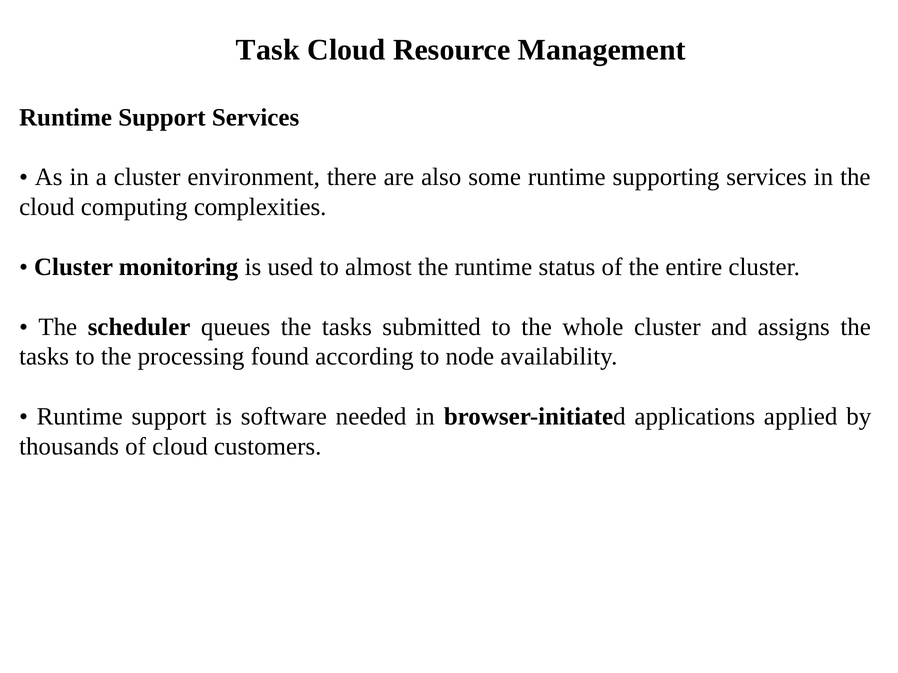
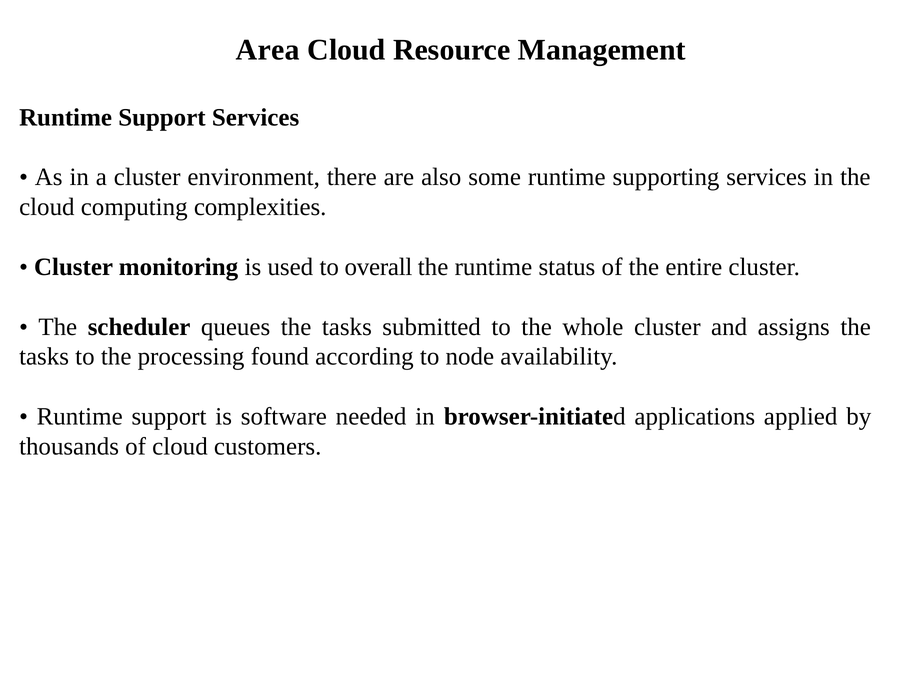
Task: Task -> Area
almost: almost -> overall
